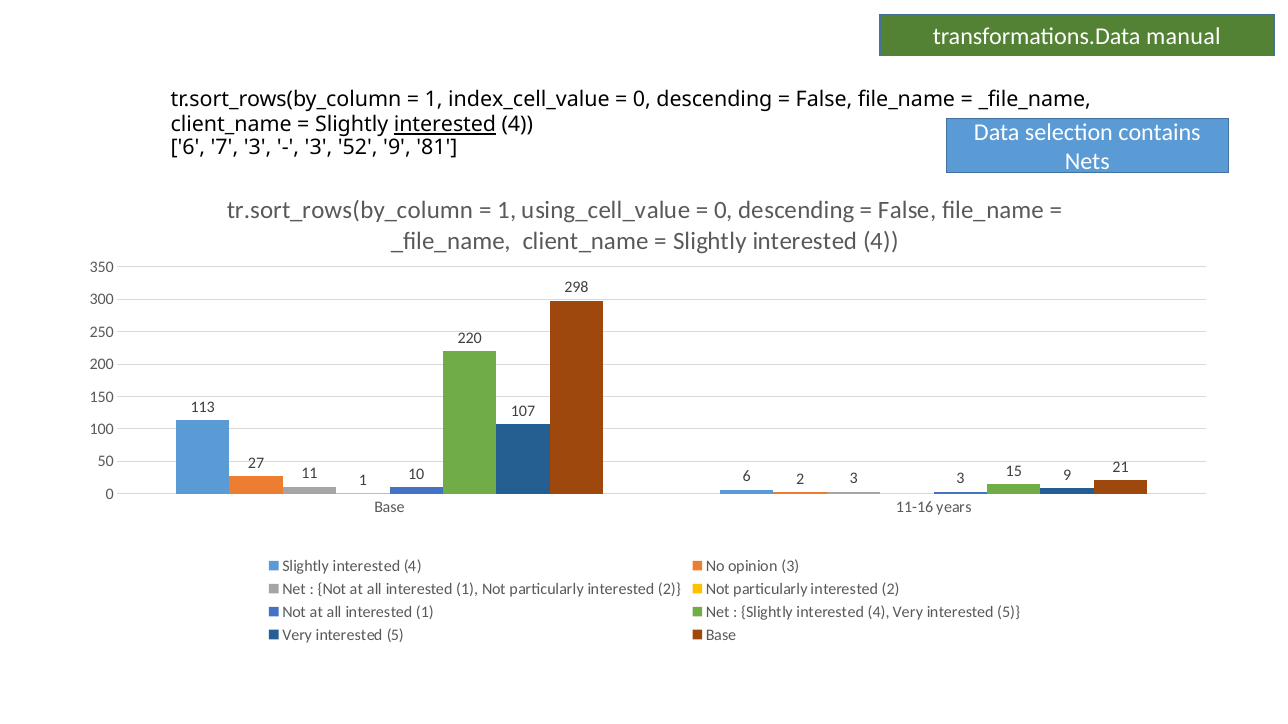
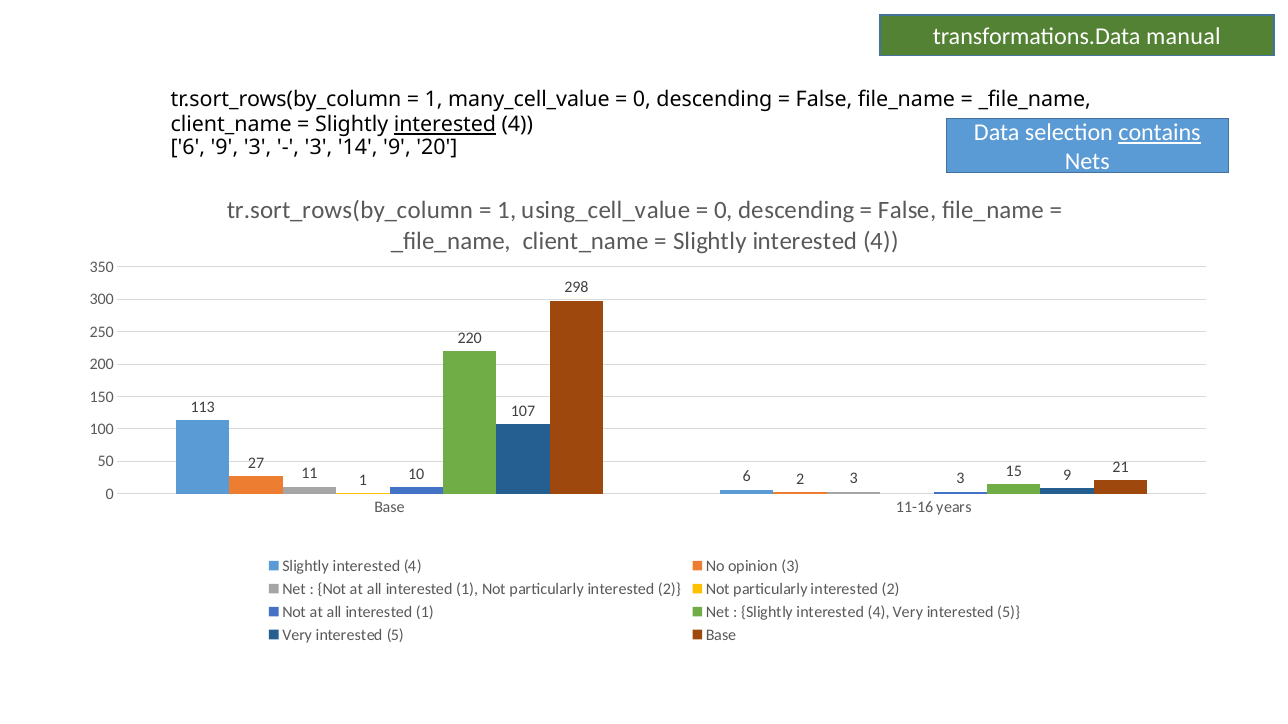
index_cell_value: index_cell_value -> many_cell_value
contains underline: none -> present
6 7: 7 -> 9
52: 52 -> 14
81: 81 -> 20
